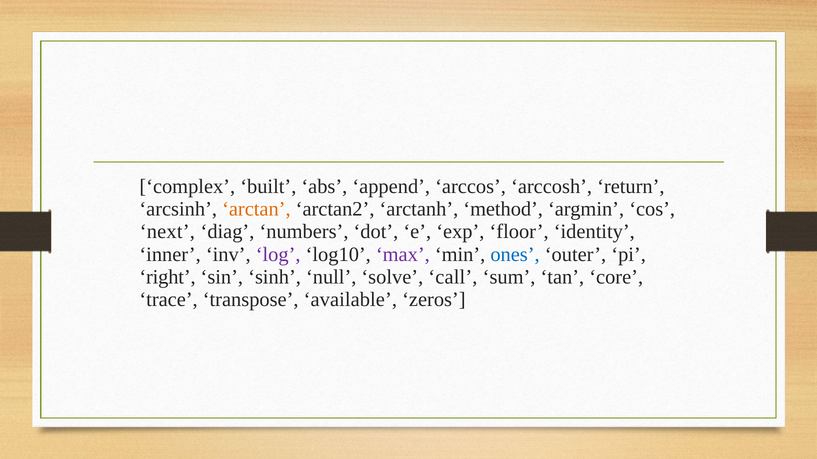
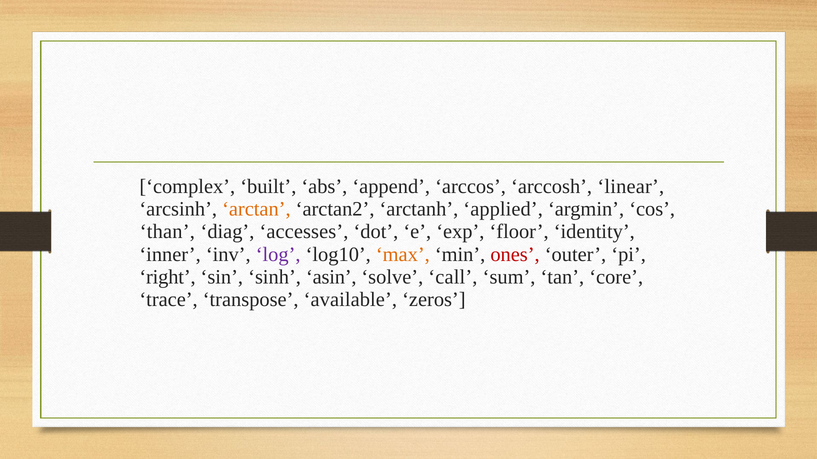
return: return -> linear
method: method -> applied
next: next -> than
numbers: numbers -> accesses
max colour: purple -> orange
ones colour: blue -> red
null: null -> asin
